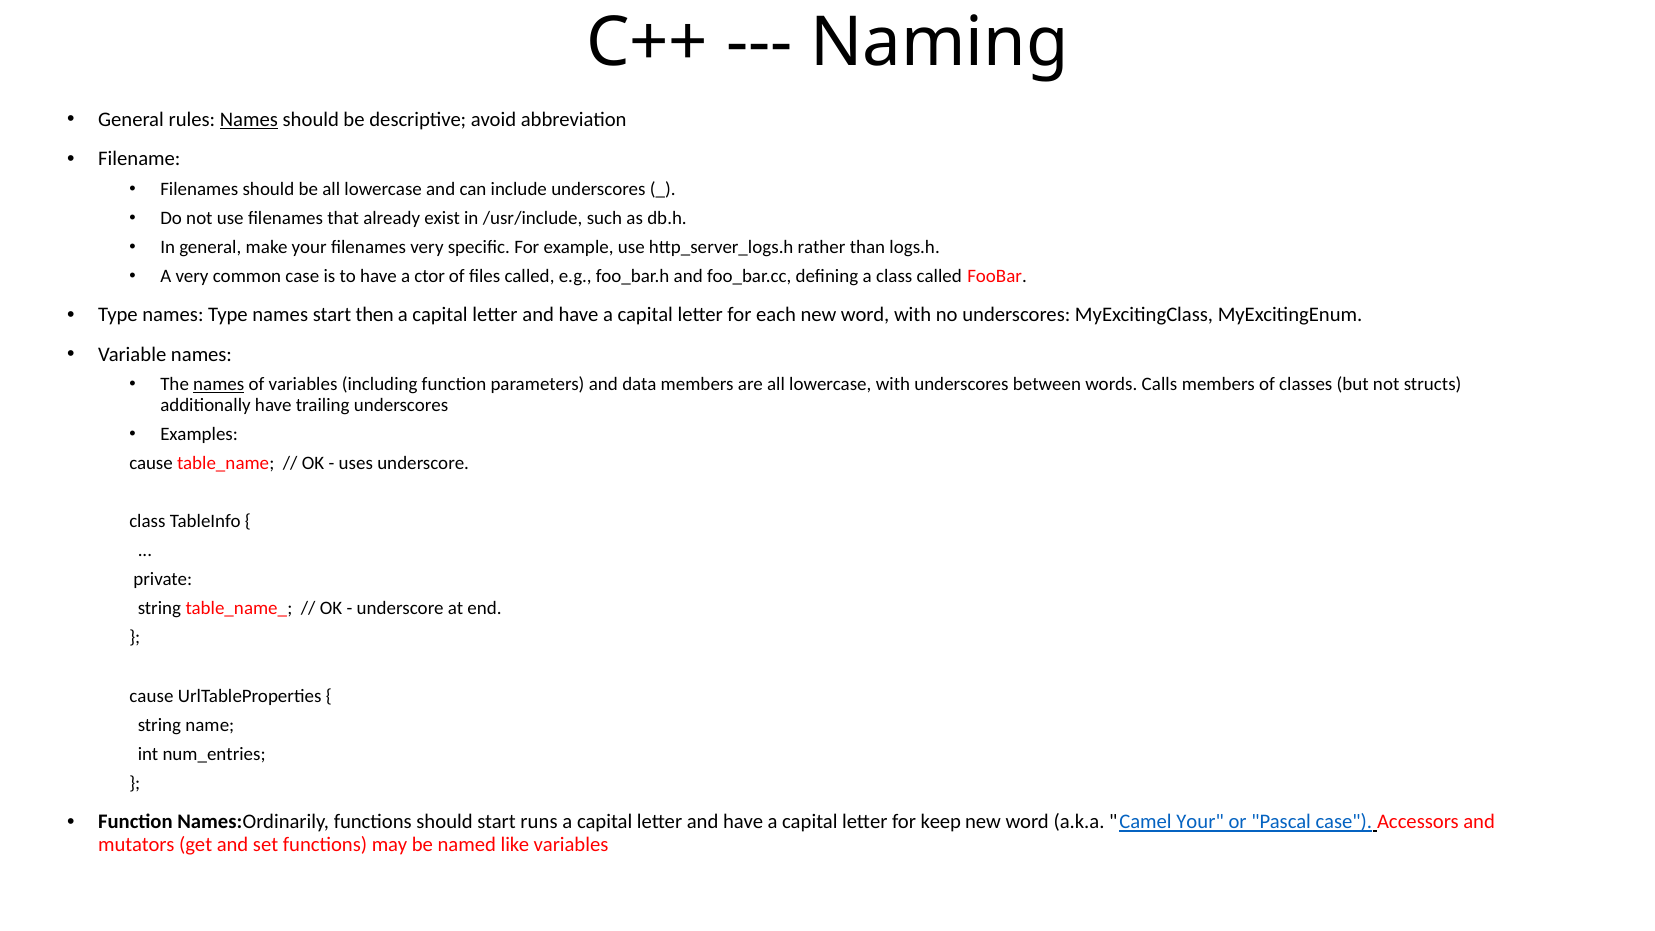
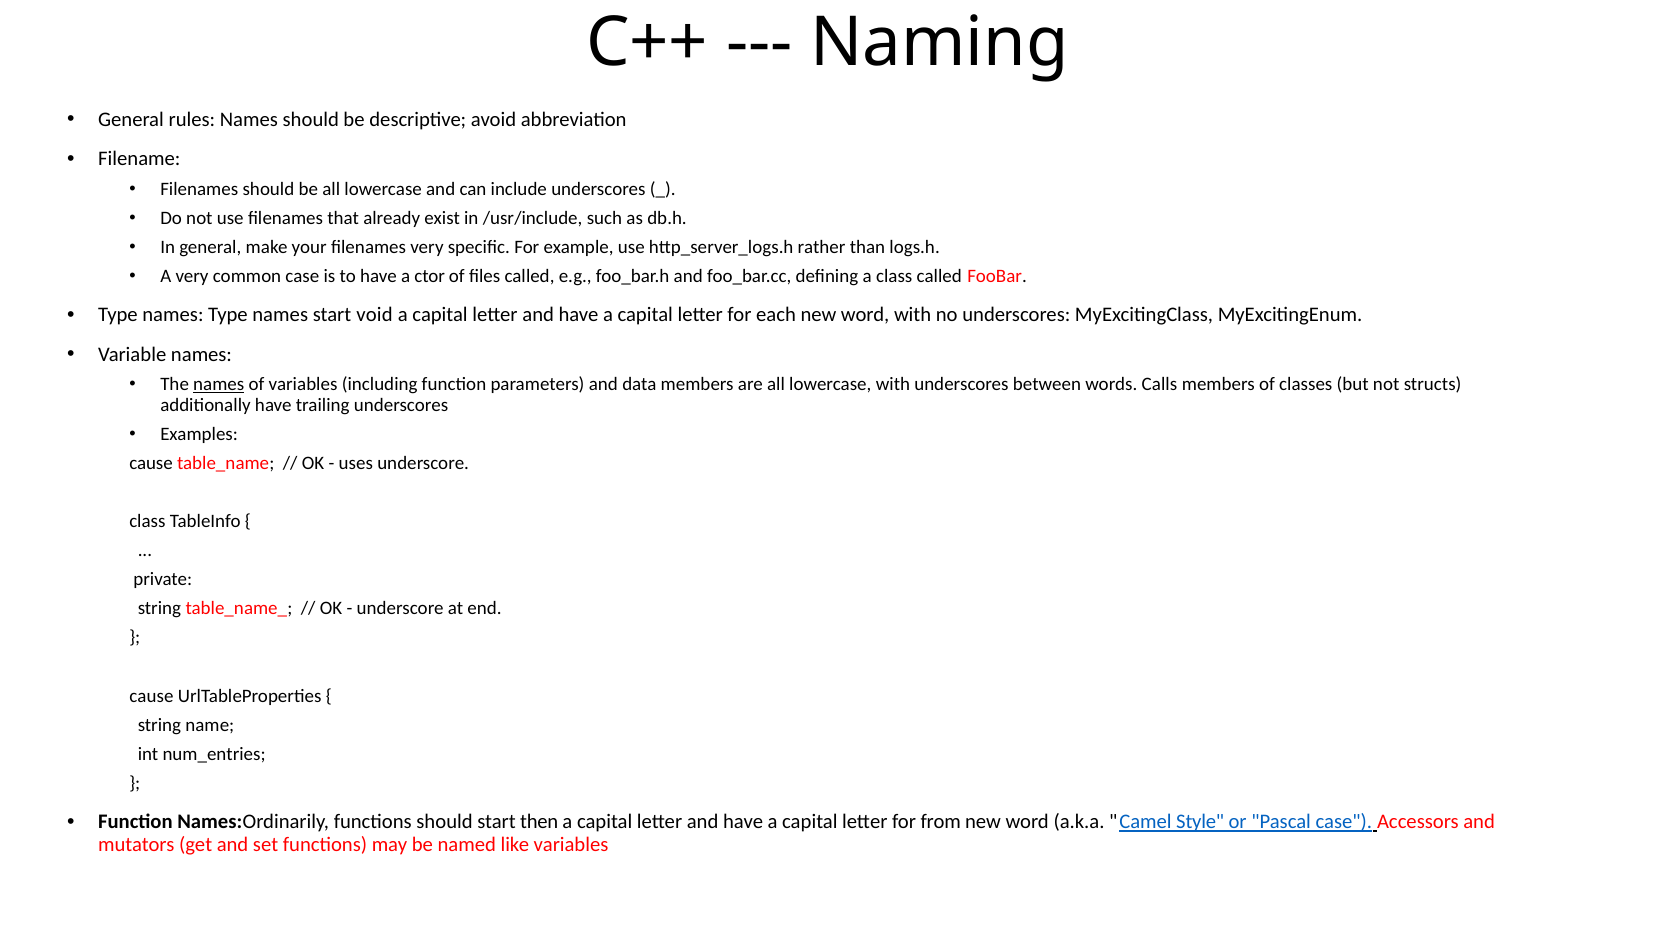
Names at (249, 120) underline: present -> none
then: then -> void
runs: runs -> then
keep: keep -> from
Camel Your: Your -> Style
